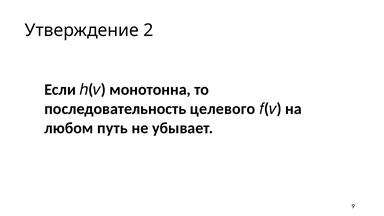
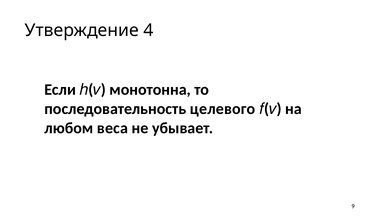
2: 2 -> 4
путь: путь -> веса
